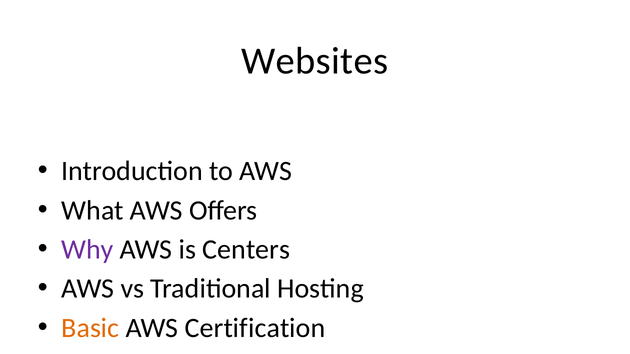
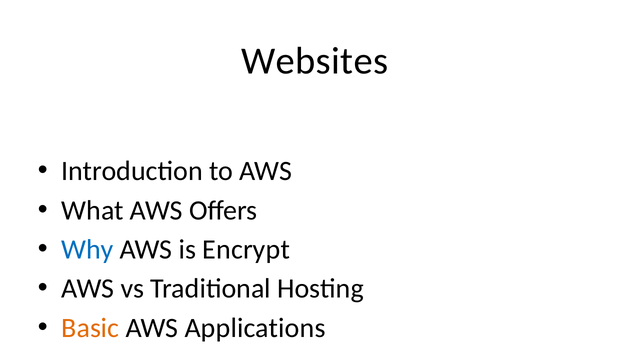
Why colour: purple -> blue
Centers: Centers -> Encrypt
Certification: Certification -> Applications
